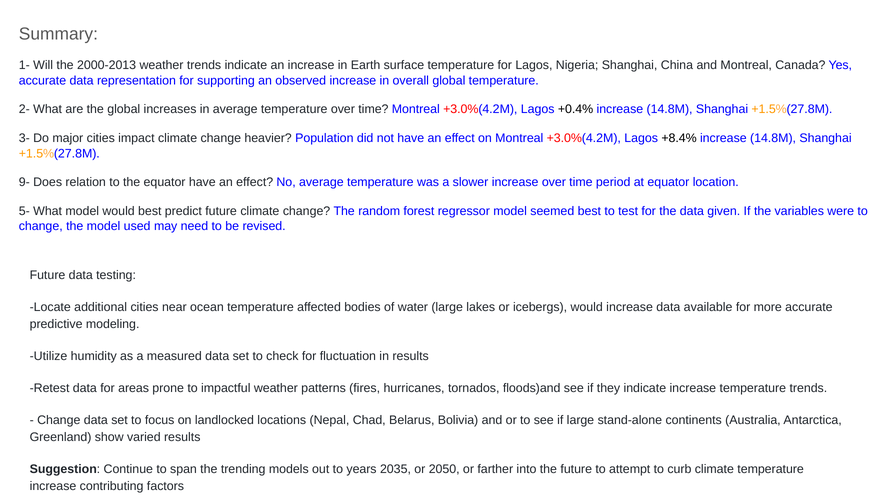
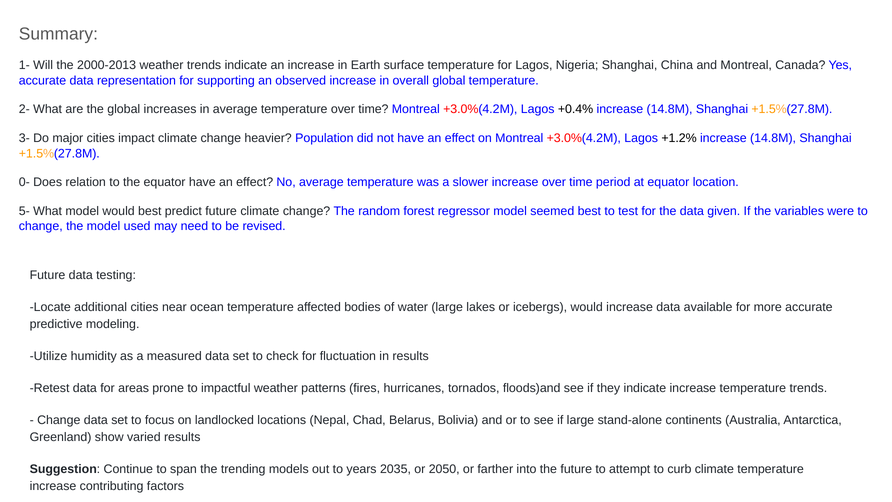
+8.4%: +8.4% -> +1.2%
9-: 9- -> 0-
